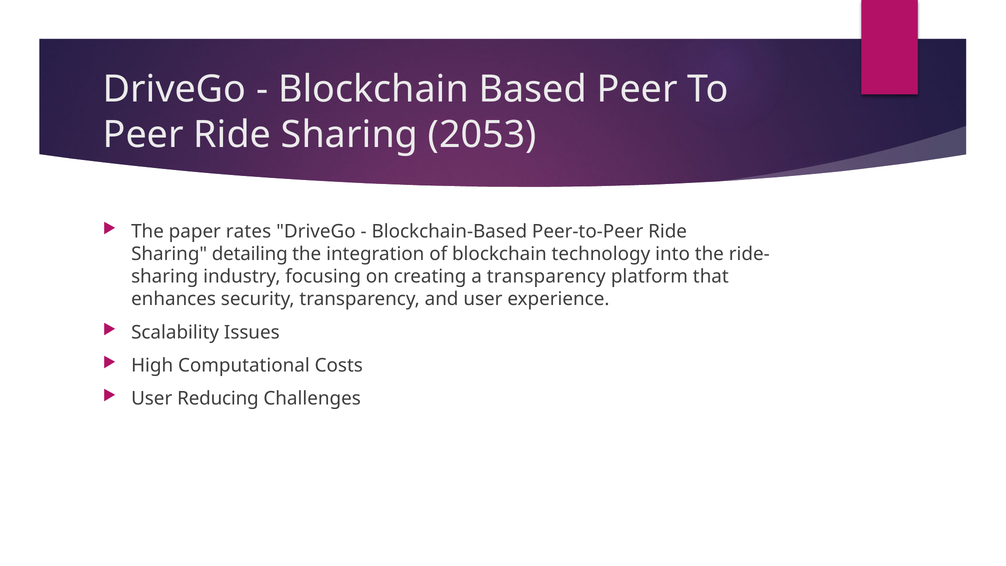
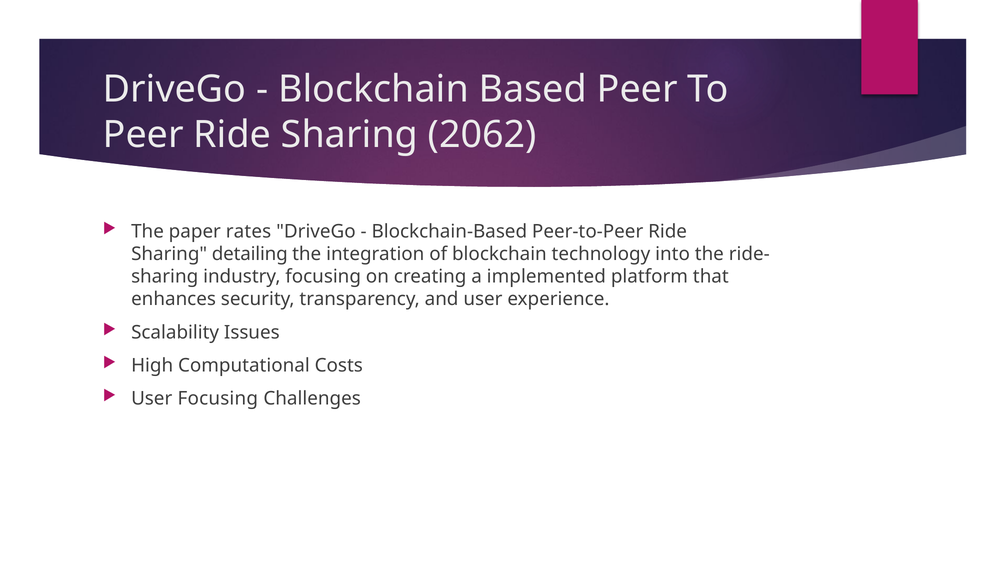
2053: 2053 -> 2062
a transparency: transparency -> implemented
User Reducing: Reducing -> Focusing
